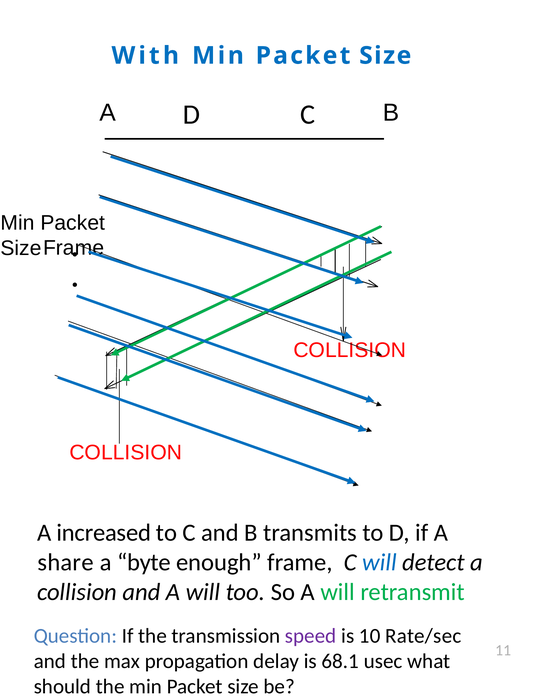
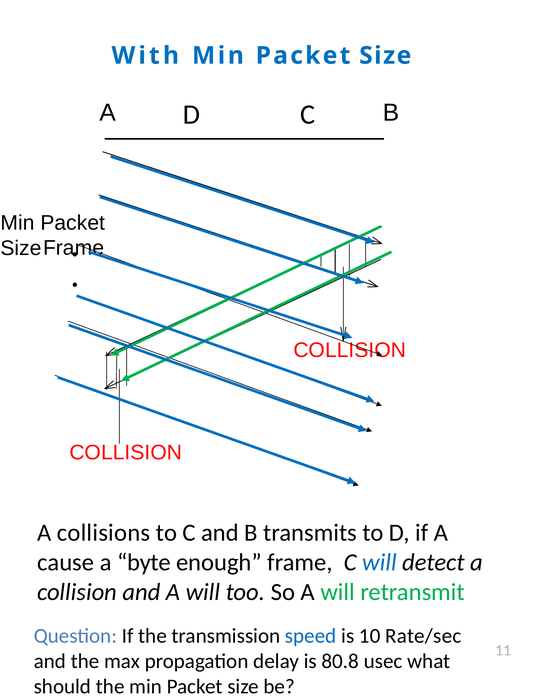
increased: increased -> collisions
share: share -> cause
speed colour: purple -> blue
68.1: 68.1 -> 80.8
